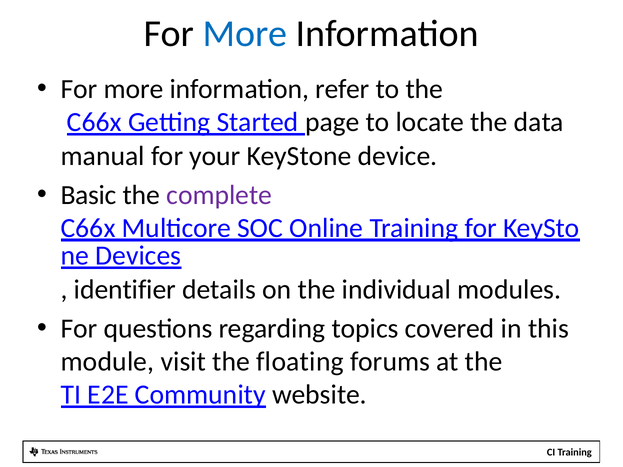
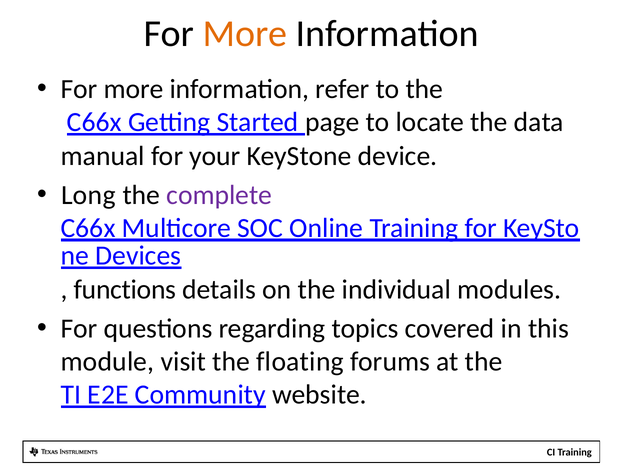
More at (245, 34) colour: blue -> orange
Basic: Basic -> Long
identifier: identifier -> functions
